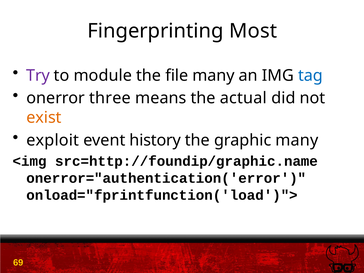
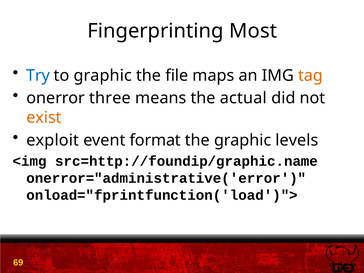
Try colour: purple -> blue
to module: module -> graphic
file many: many -> maps
tag colour: blue -> orange
history: history -> format
graphic many: many -> levels
onerror="authentication('error: onerror="authentication('error -> onerror="administrative('error
